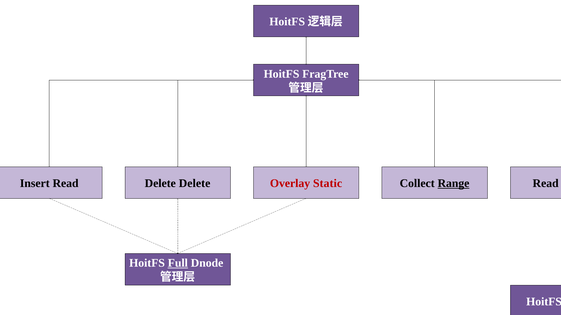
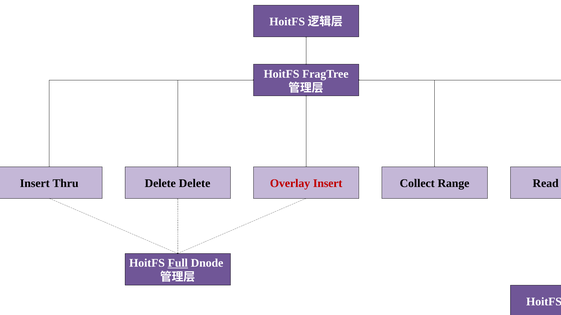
Insert Read: Read -> Thru
Overlay Static: Static -> Insert
Range at (453, 184) underline: present -> none
